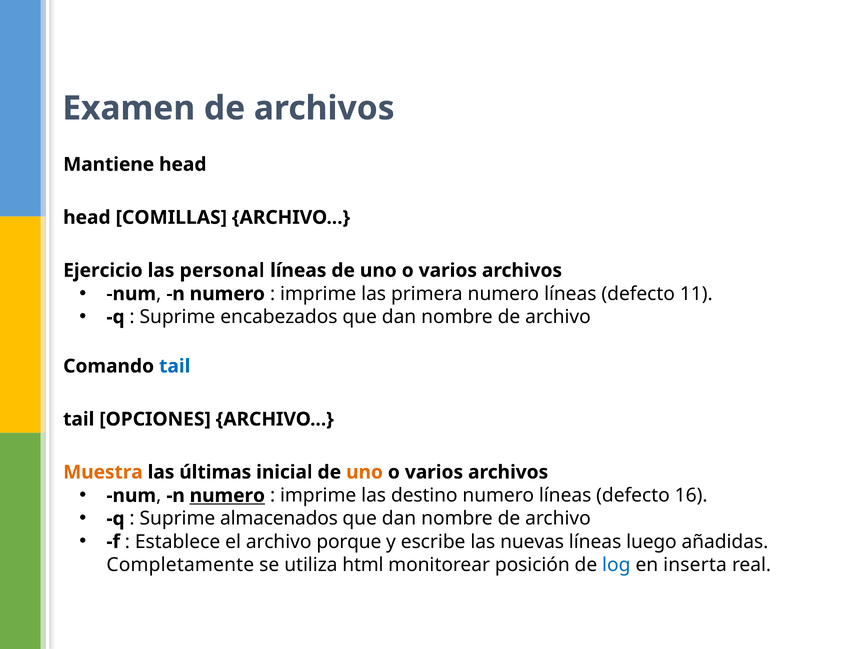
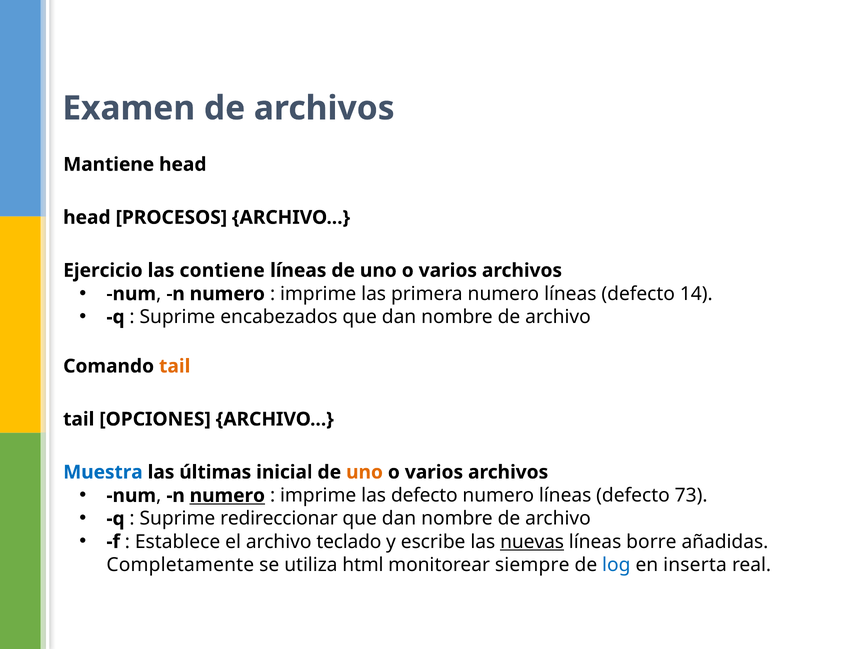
COMILLAS: COMILLAS -> PROCESOS
personal: personal -> contiene
11: 11 -> 14
tail at (175, 366) colour: blue -> orange
Muestra colour: orange -> blue
las destino: destino -> defecto
16: 16 -> 73
almacenados: almacenados -> redireccionar
porque: porque -> teclado
nuevas underline: none -> present
luego: luego -> borre
posición: posición -> siempre
